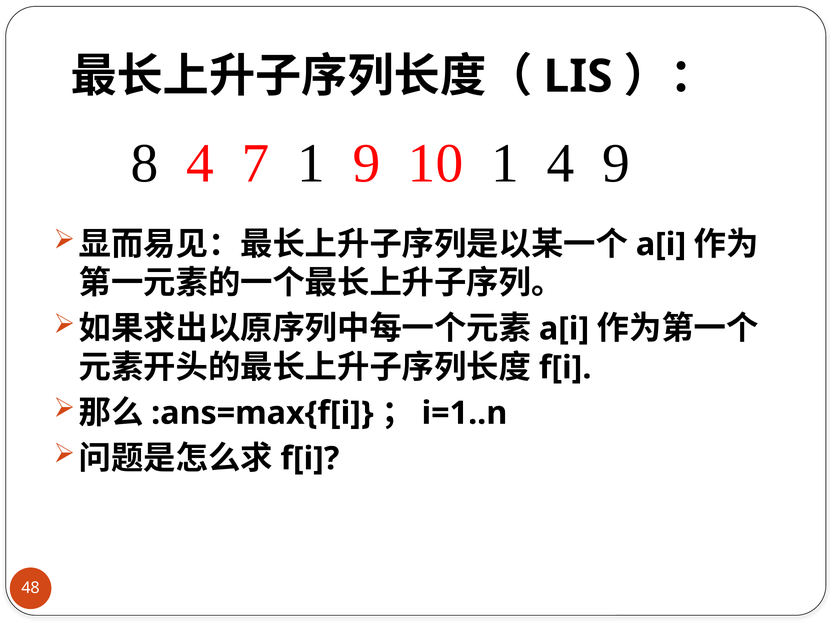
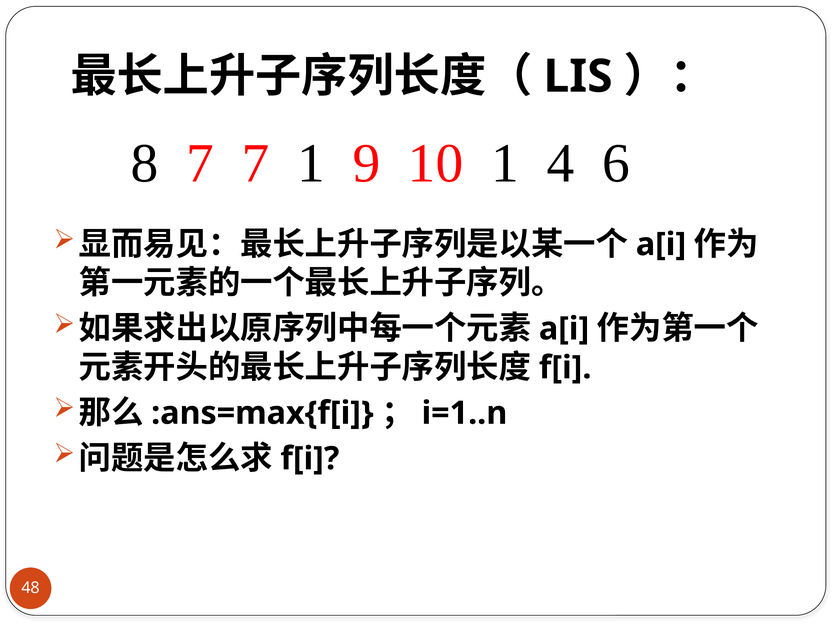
8 4: 4 -> 7
4 9: 9 -> 6
